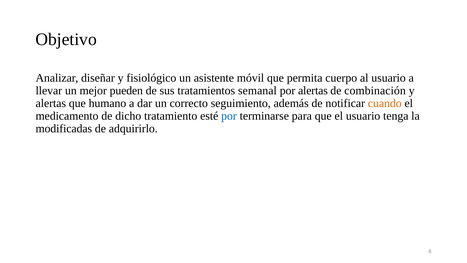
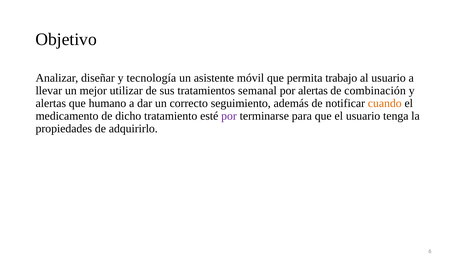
fisiológico: fisiológico -> tecnología
cuerpo: cuerpo -> trabajo
pueden: pueden -> utilizar
por at (229, 116) colour: blue -> purple
modificadas: modificadas -> propiedades
